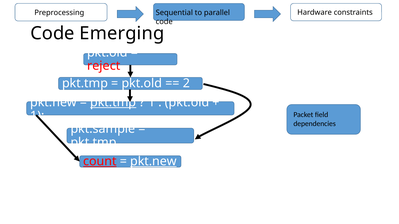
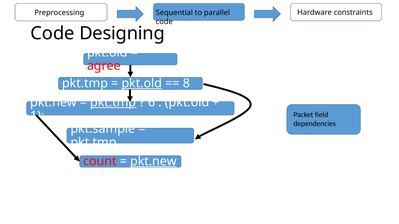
Emerging: Emerging -> Designing
reject: reject -> agree
pkt.old at (142, 84) underline: none -> present
2: 2 -> 8
1 at (152, 102): 1 -> 6
count underline: present -> none
